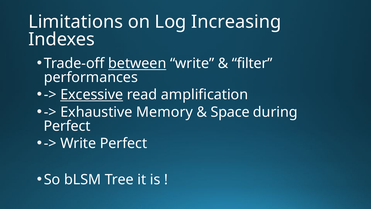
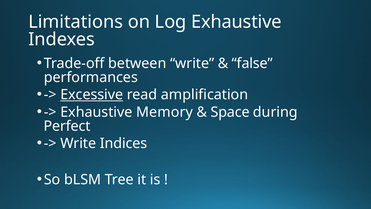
Log Increasing: Increasing -> Exhaustive
between underline: present -> none
filter: filter -> false
Write Perfect: Perfect -> Indices
